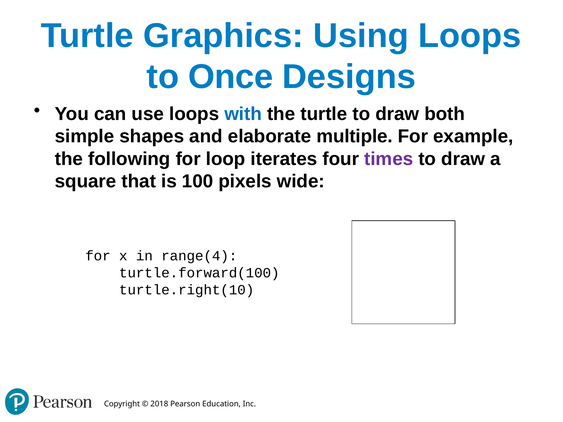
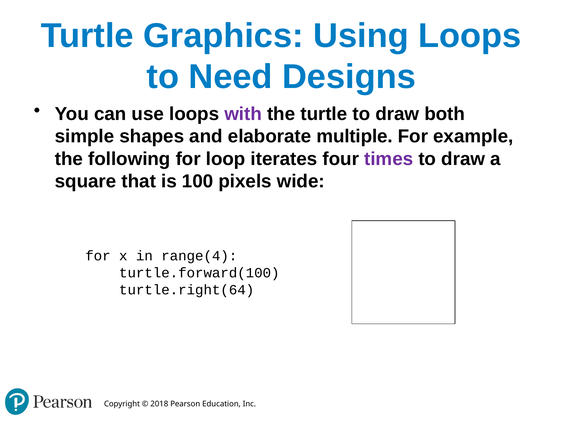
Once: Once -> Need
with colour: blue -> purple
turtle.right(10: turtle.right(10 -> turtle.right(64
